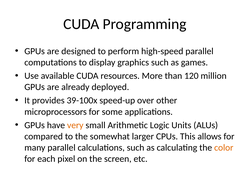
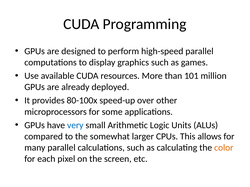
120: 120 -> 101
39-100x: 39-100x -> 80-100x
very colour: orange -> blue
